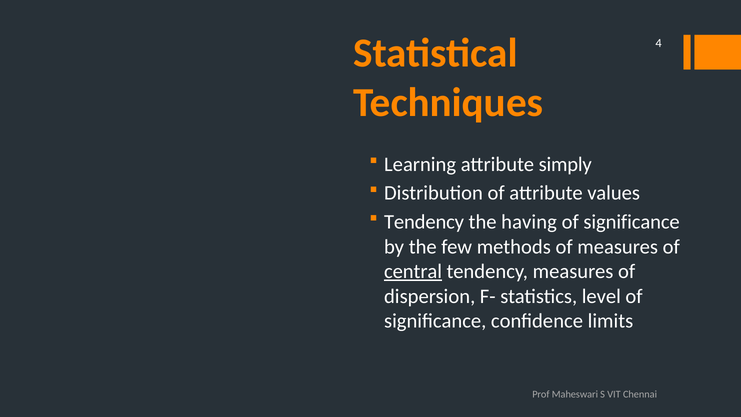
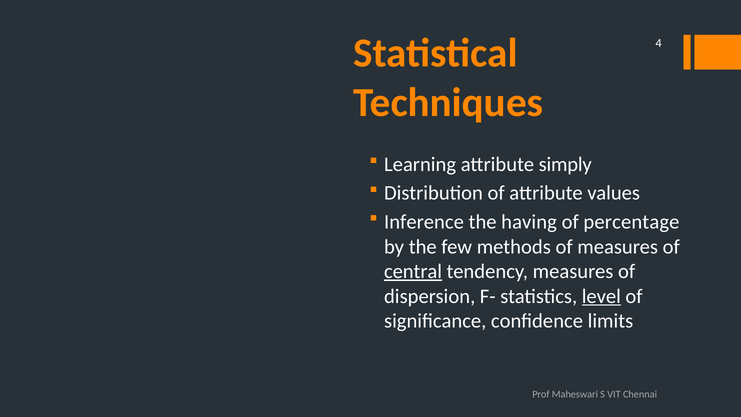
Tendency at (424, 222): Tendency -> Inference
significance at (632, 222): significance -> percentage
level underline: none -> present
